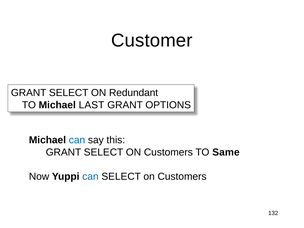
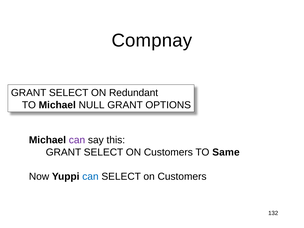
Customer: Customer -> Compnay
LAST: LAST -> NULL
can at (77, 140) colour: blue -> purple
